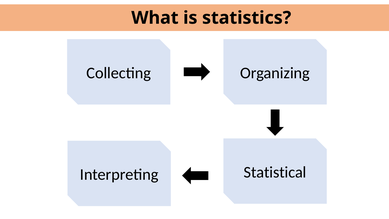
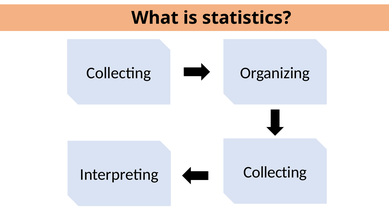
Statistical at (275, 172): Statistical -> Collecting
